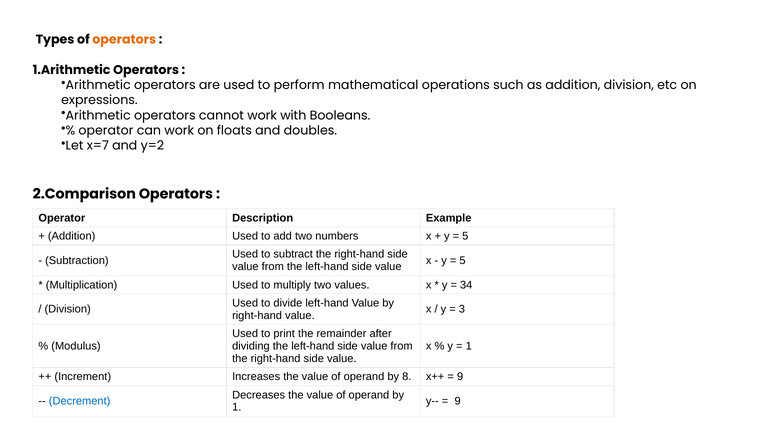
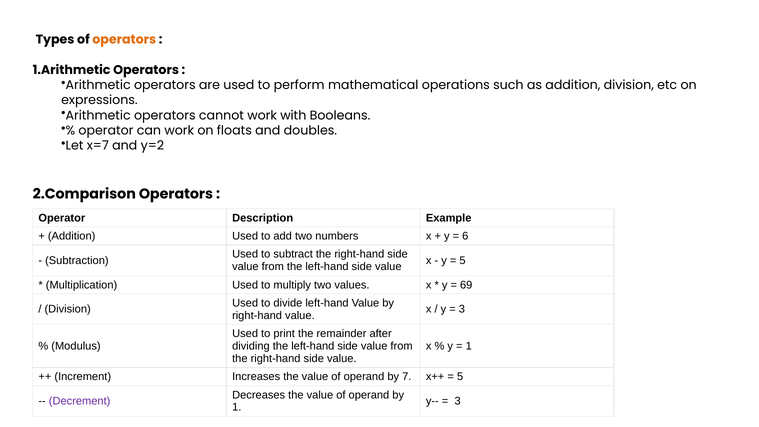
5 at (465, 236): 5 -> 6
34: 34 -> 69
8: 8 -> 7
9 at (460, 377): 9 -> 5
Decrement colour: blue -> purple
9 at (458, 401): 9 -> 3
